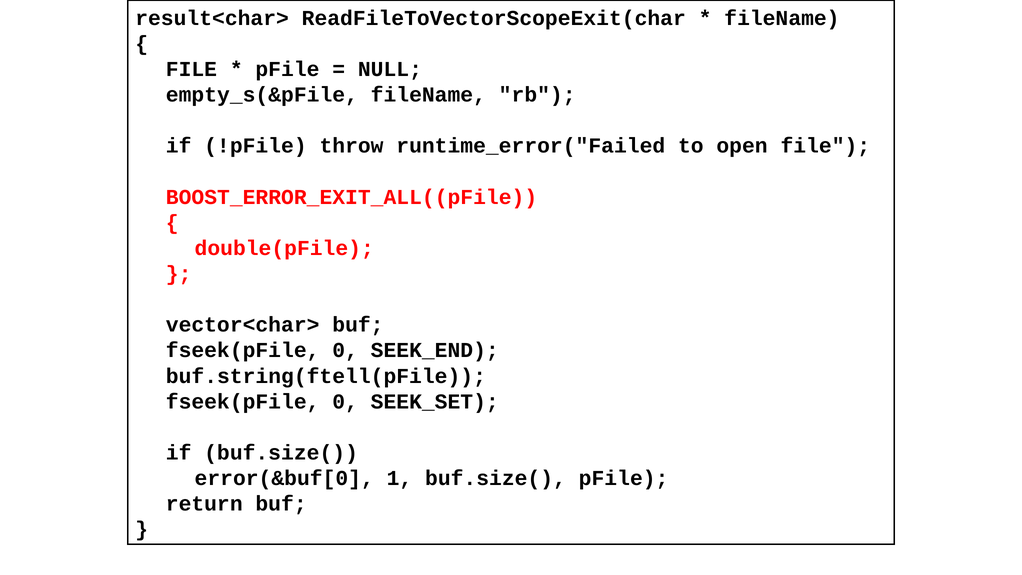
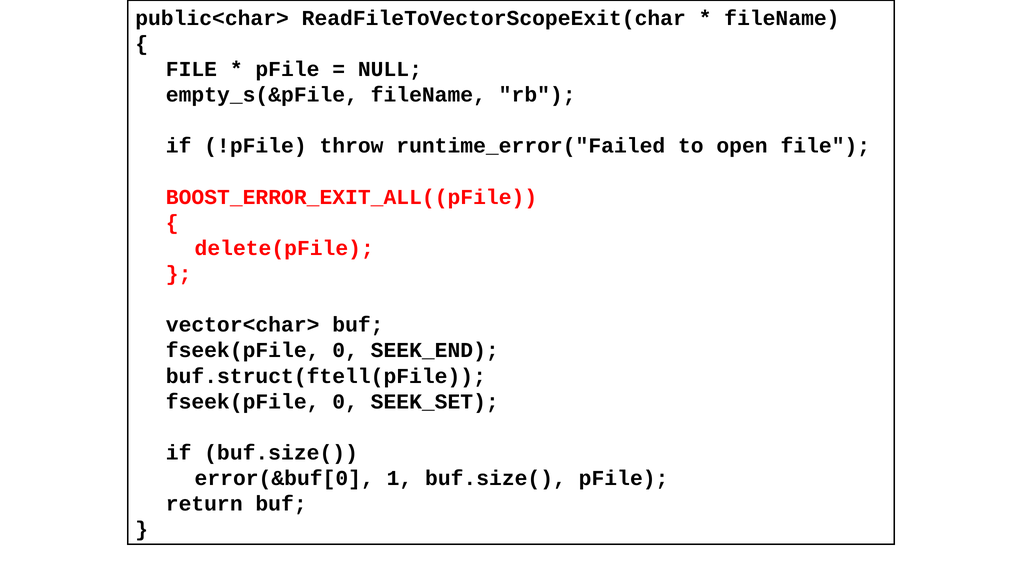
result<char>: result<char> -> public<char>
double(pFile: double(pFile -> delete(pFile
buf.string(ftell(pFile: buf.string(ftell(pFile -> buf.struct(ftell(pFile
